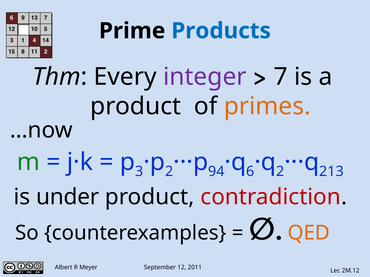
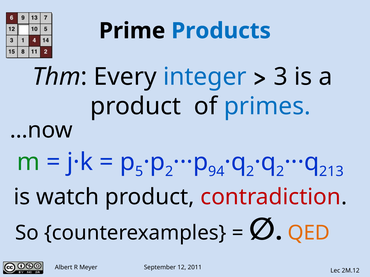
integer colour: purple -> blue
7: 7 -> 3
primes colour: orange -> blue
3: 3 -> 5
6 at (250, 172): 6 -> 2
under: under -> watch
